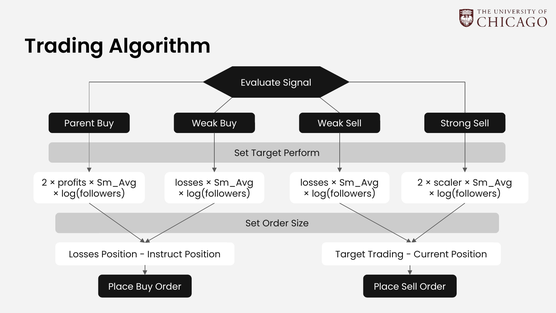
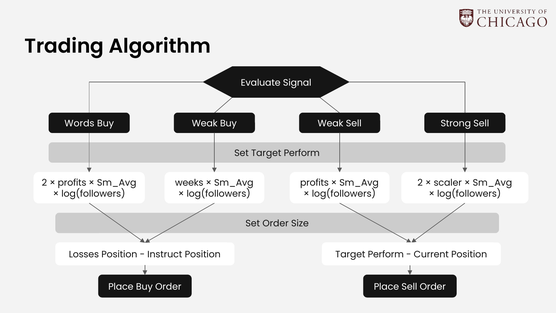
Parent: Parent -> Words
losses at (189, 183): losses -> weeks
losses at (314, 183): losses -> profits
Trading at (386, 254): Trading -> Perform
